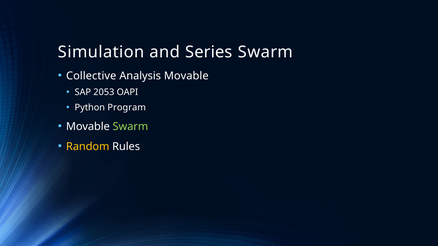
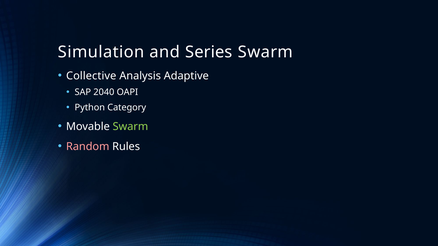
Analysis Movable: Movable -> Adaptive
2053: 2053 -> 2040
Program: Program -> Category
Random colour: yellow -> pink
